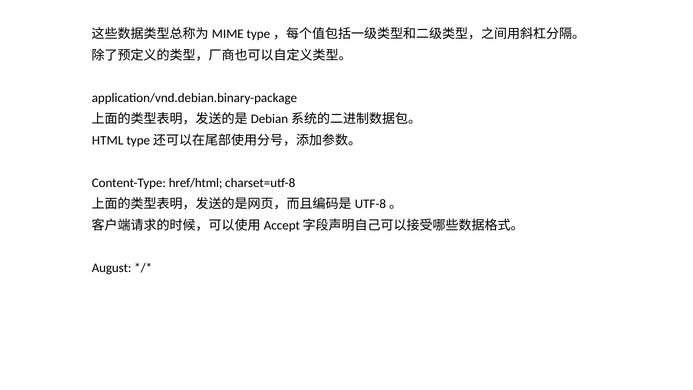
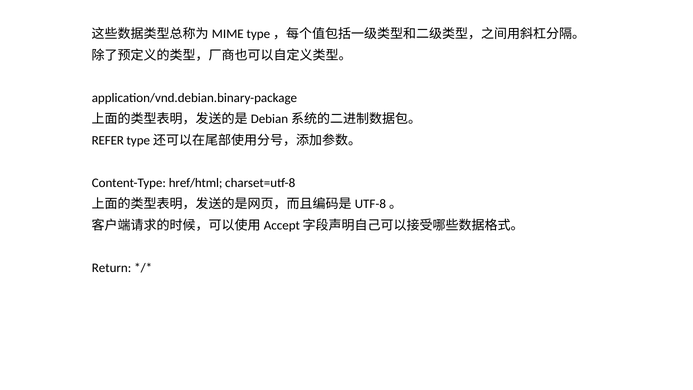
HTML: HTML -> REFER
August: August -> Return
